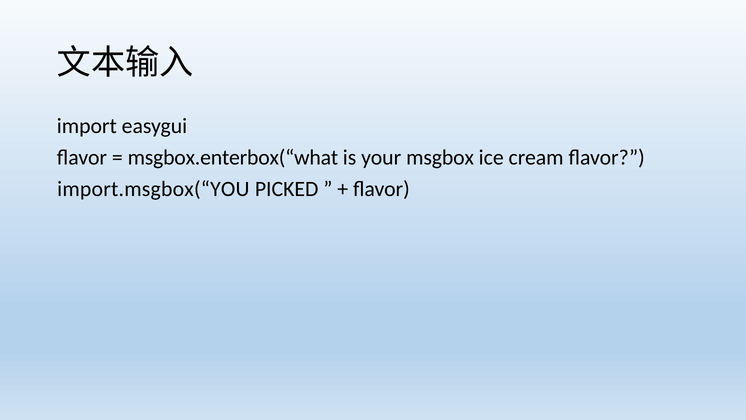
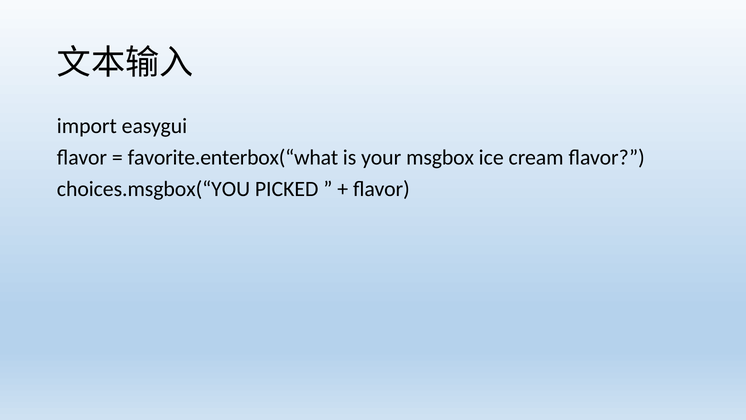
msgbox.enterbox(“what: msgbox.enterbox(“what -> favorite.enterbox(“what
import.msgbox(“YOU: import.msgbox(“YOU -> choices.msgbox(“YOU
